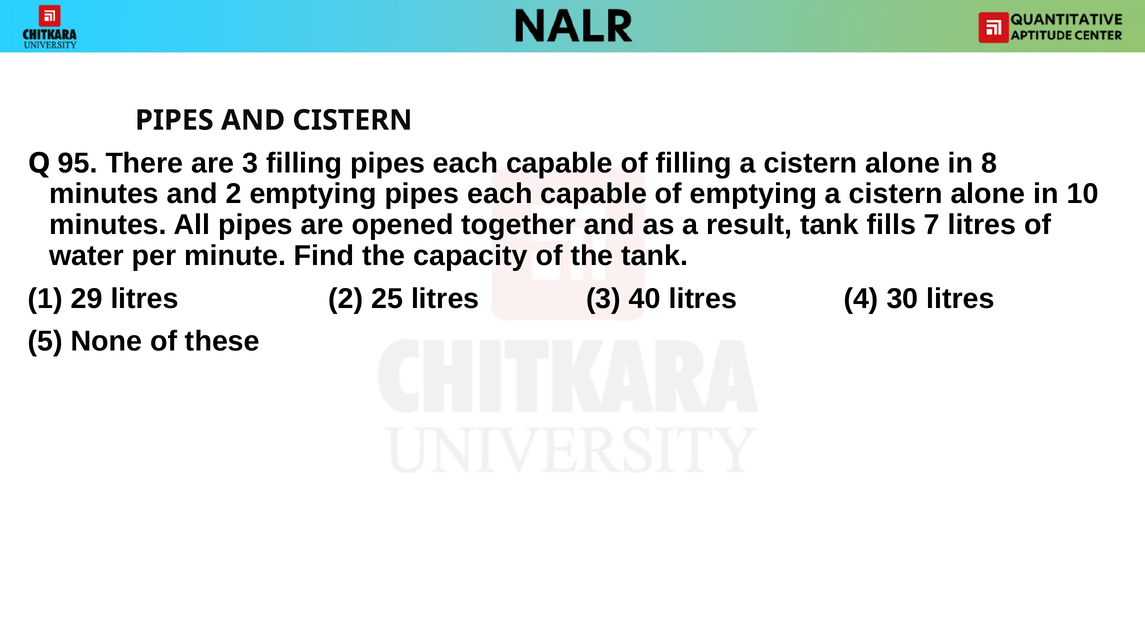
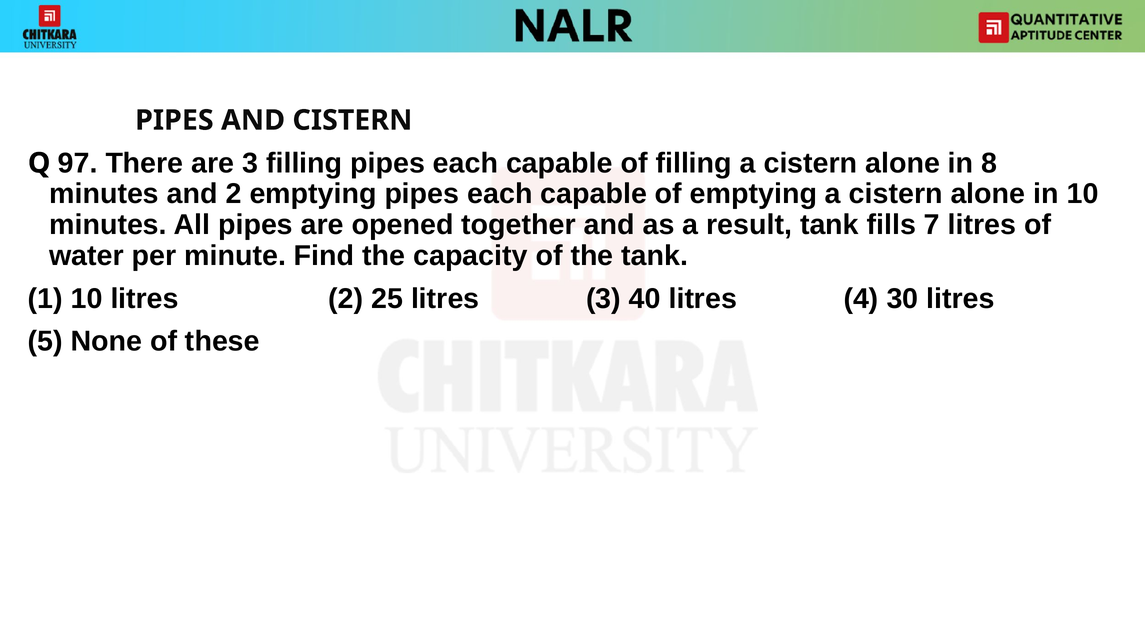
95: 95 -> 97
29 at (87, 299): 29 -> 10
